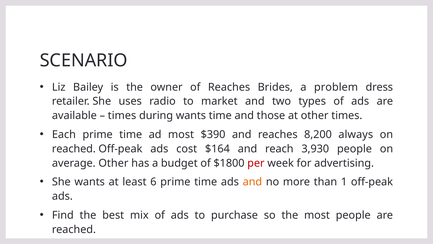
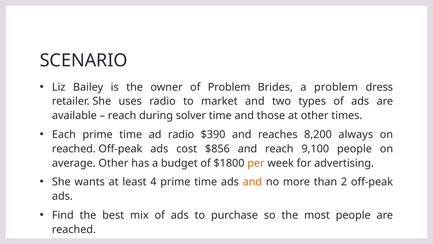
of Reaches: Reaches -> Problem
times at (122, 116): times -> reach
during wants: wants -> solver
ad most: most -> radio
$164: $164 -> $856
3,930: 3,930 -> 9,100
per colour: red -> orange
6: 6 -> 4
1: 1 -> 2
